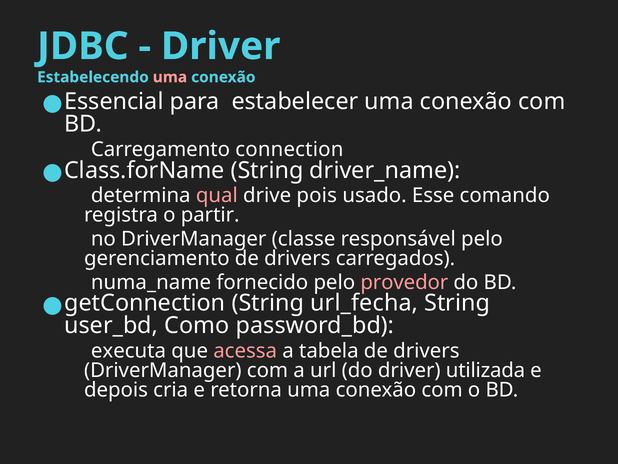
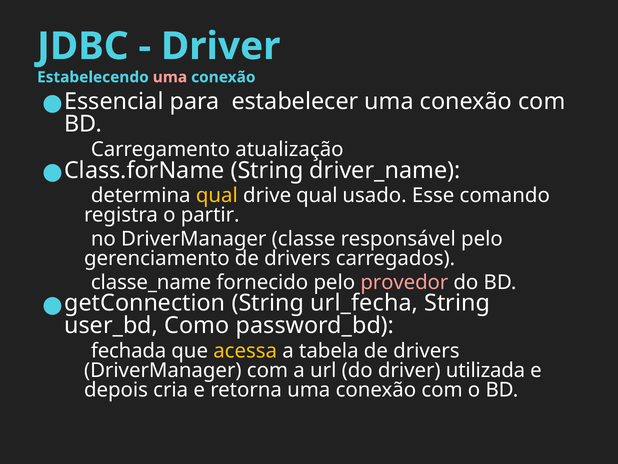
connection: connection -> atualização
qual at (217, 195) colour: pink -> yellow
drive pois: pois -> qual
numa_name: numa_name -> classe_name
executa: executa -> fechada
acessa colour: pink -> yellow
